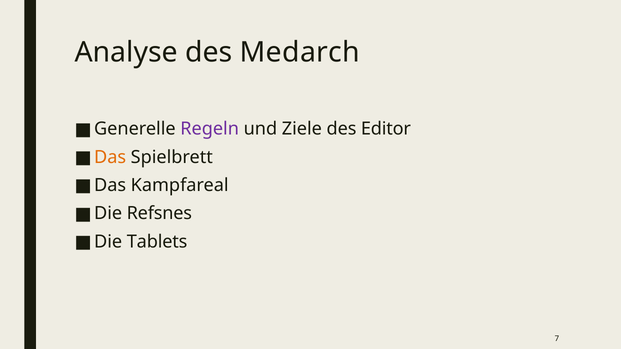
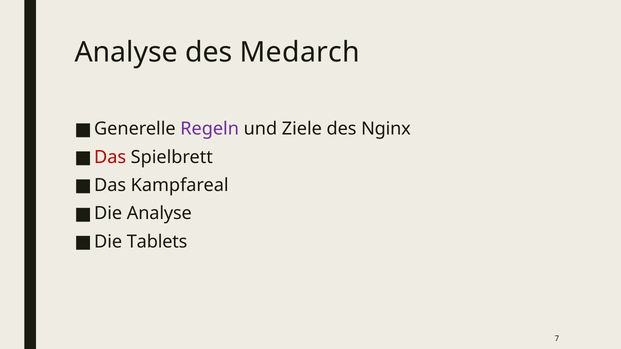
Editor: Editor -> Nginx
Das at (110, 157) colour: orange -> red
Die Refsnes: Refsnes -> Analyse
